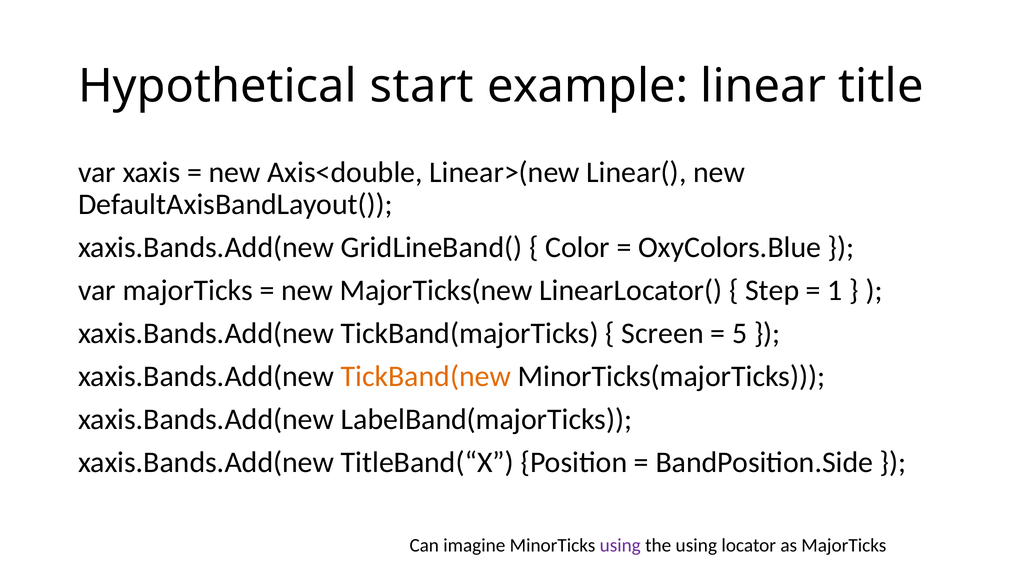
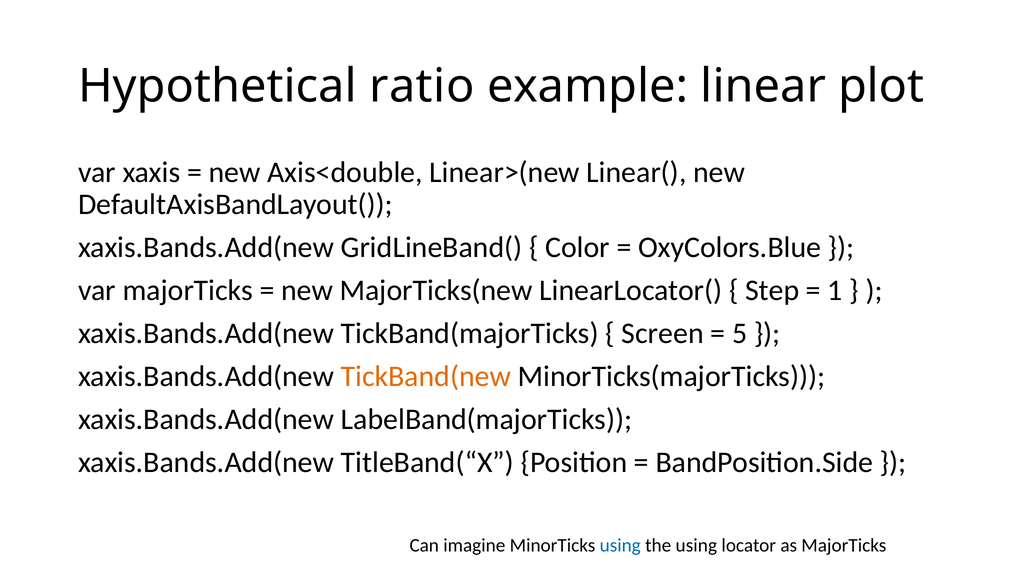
start: start -> ratio
title: title -> plot
using at (620, 546) colour: purple -> blue
